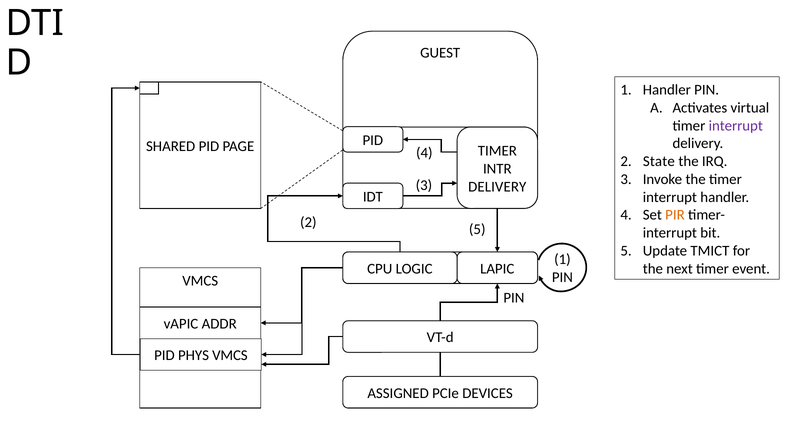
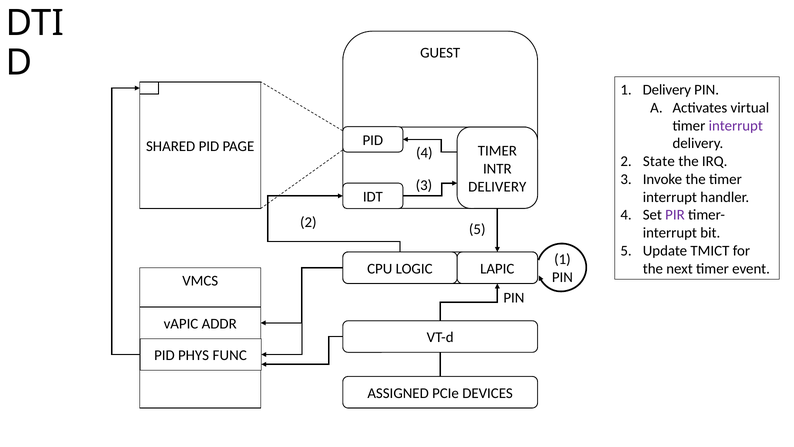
1 Handler: Handler -> Delivery
PIR colour: orange -> purple
PHYS VMCS: VMCS -> FUNC
